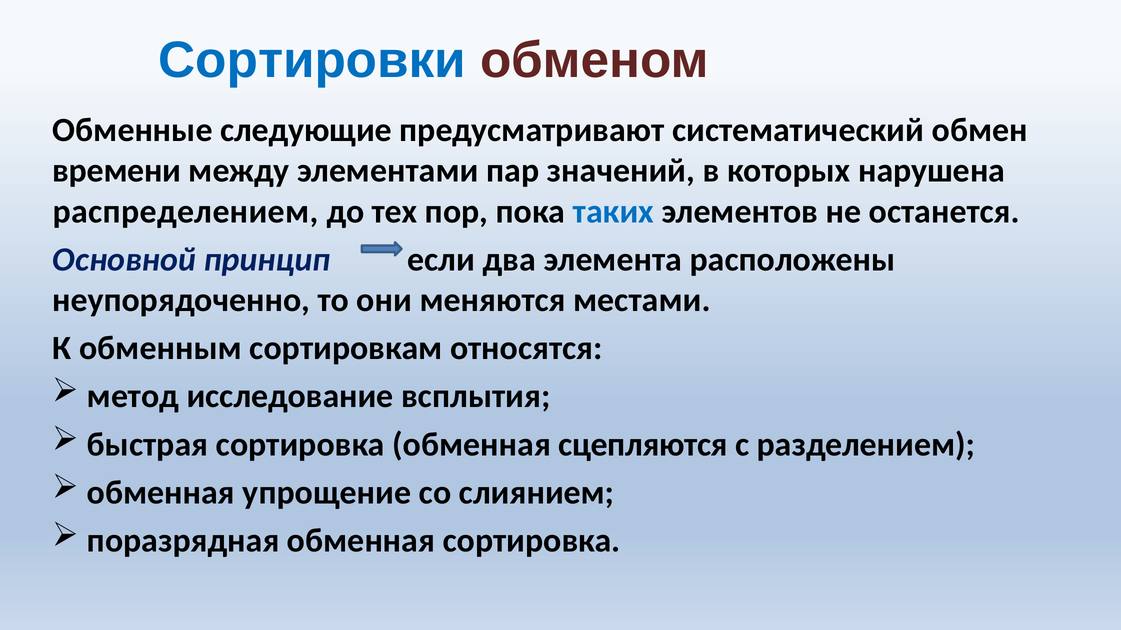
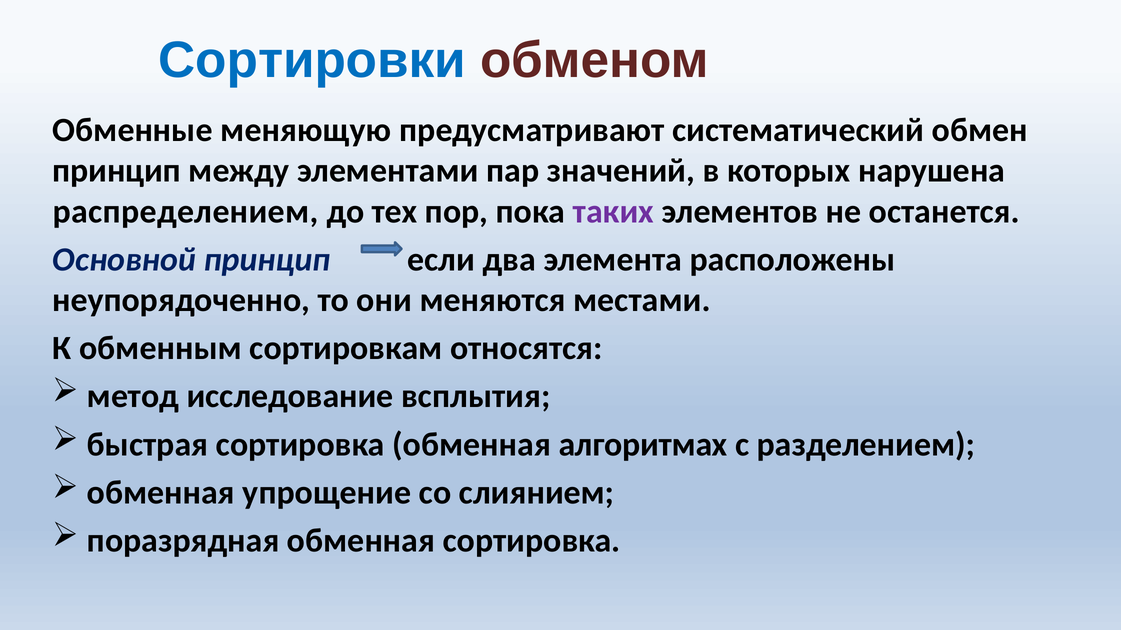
следующие: следующие -> меняющую
времени at (117, 171): времени -> принцип
таких colour: blue -> purple
сцепляются: сцепляются -> алгоритмах
